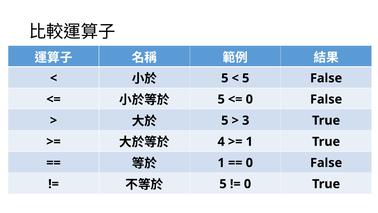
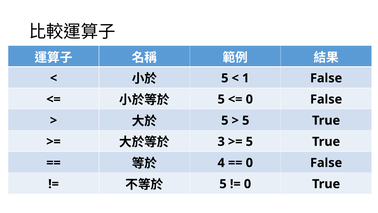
5 at (246, 78): 5 -> 1
3 at (246, 120): 3 -> 5
4: 4 -> 3
1 at (249, 141): 1 -> 5
1 at (221, 163): 1 -> 4
